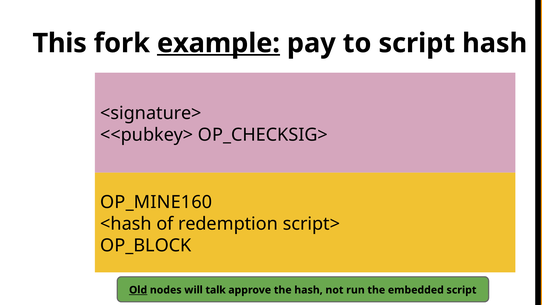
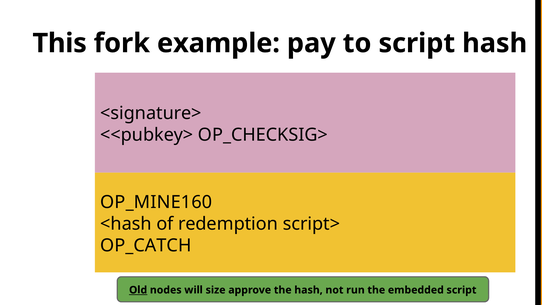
example underline: present -> none
OP_BLOCK: OP_BLOCK -> OP_CATCH
talk: talk -> size
